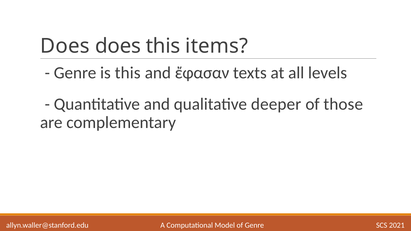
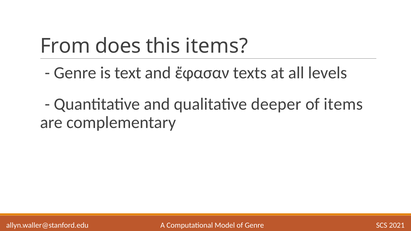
Does at (65, 46): Does -> From
is this: this -> text
of those: those -> items
